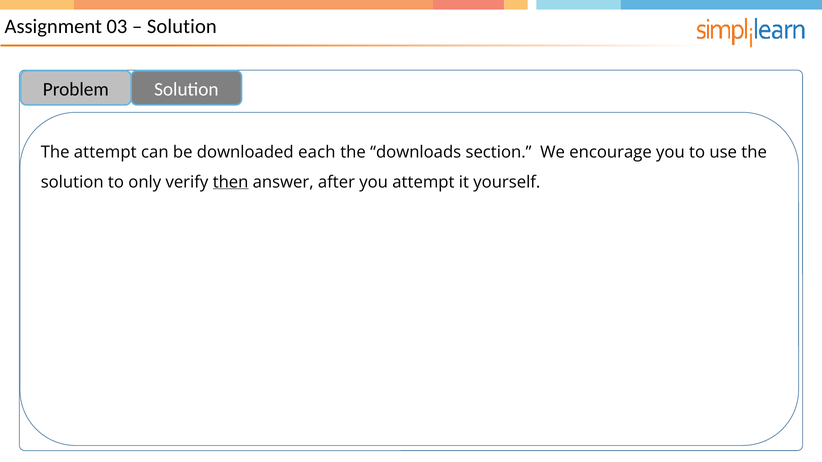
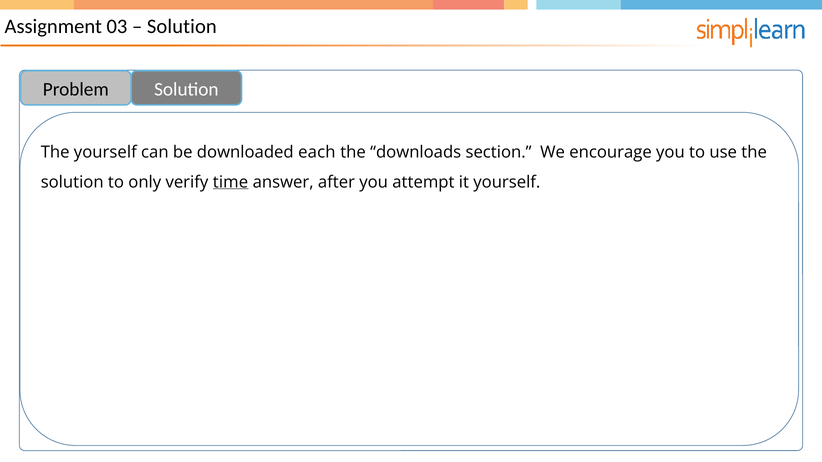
The attempt: attempt -> yourself
then: then -> time
